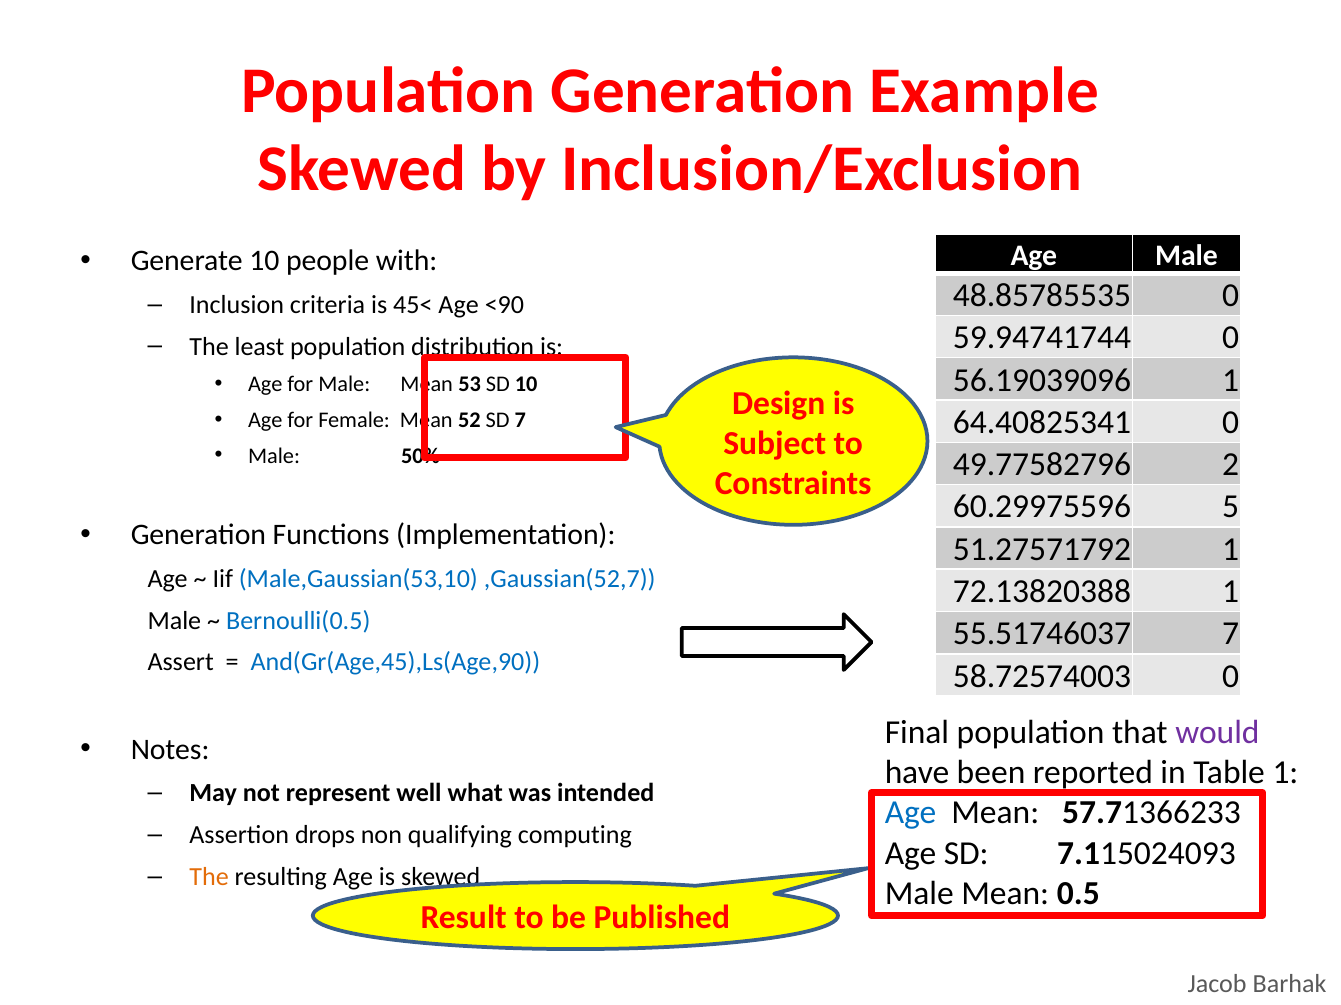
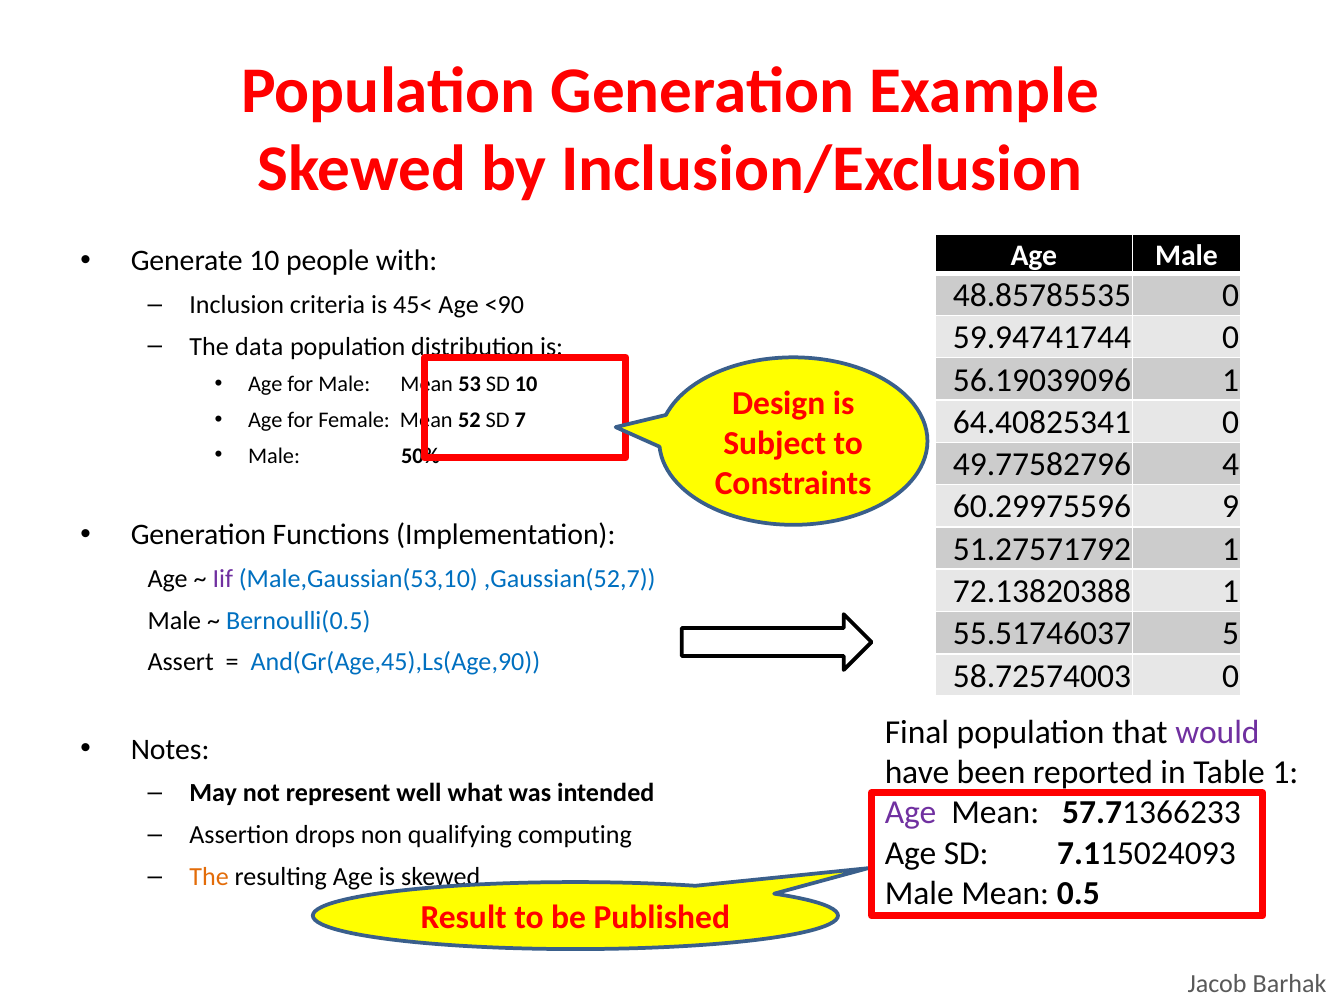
least: least -> data
2: 2 -> 4
5: 5 -> 9
Iif colour: black -> purple
55.51746037 7: 7 -> 5
Age at (911, 813) colour: blue -> purple
